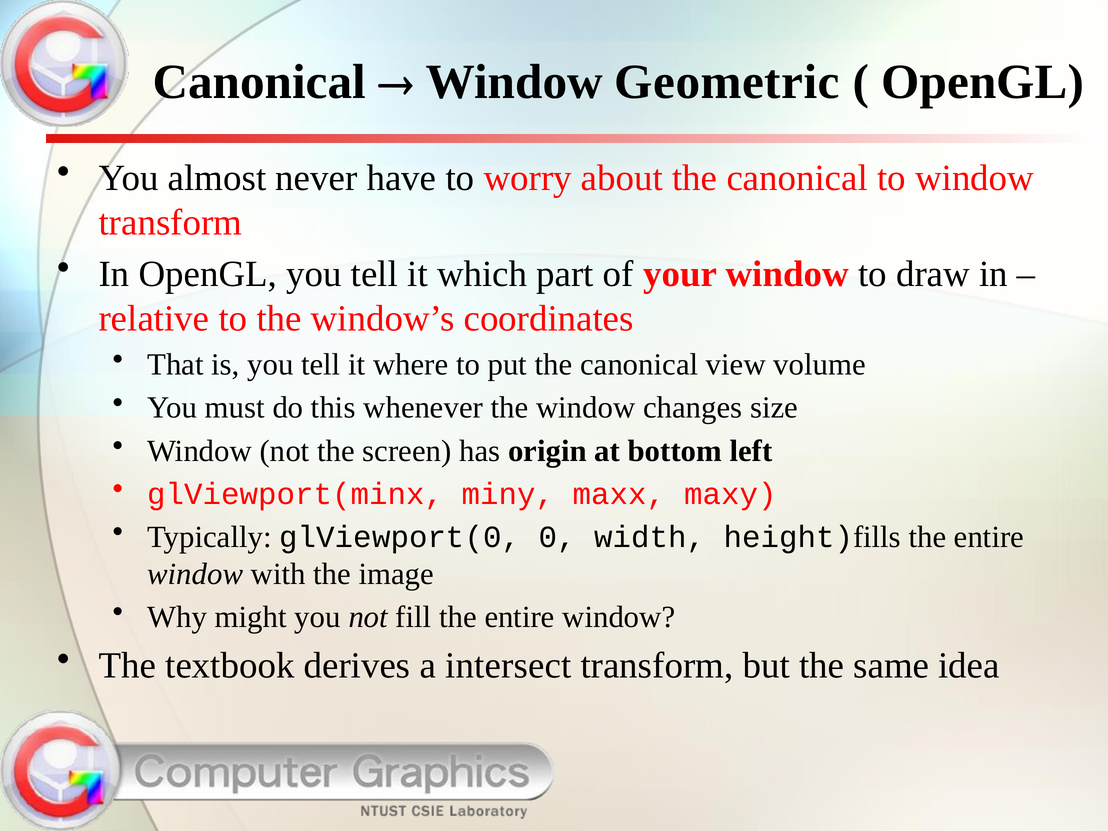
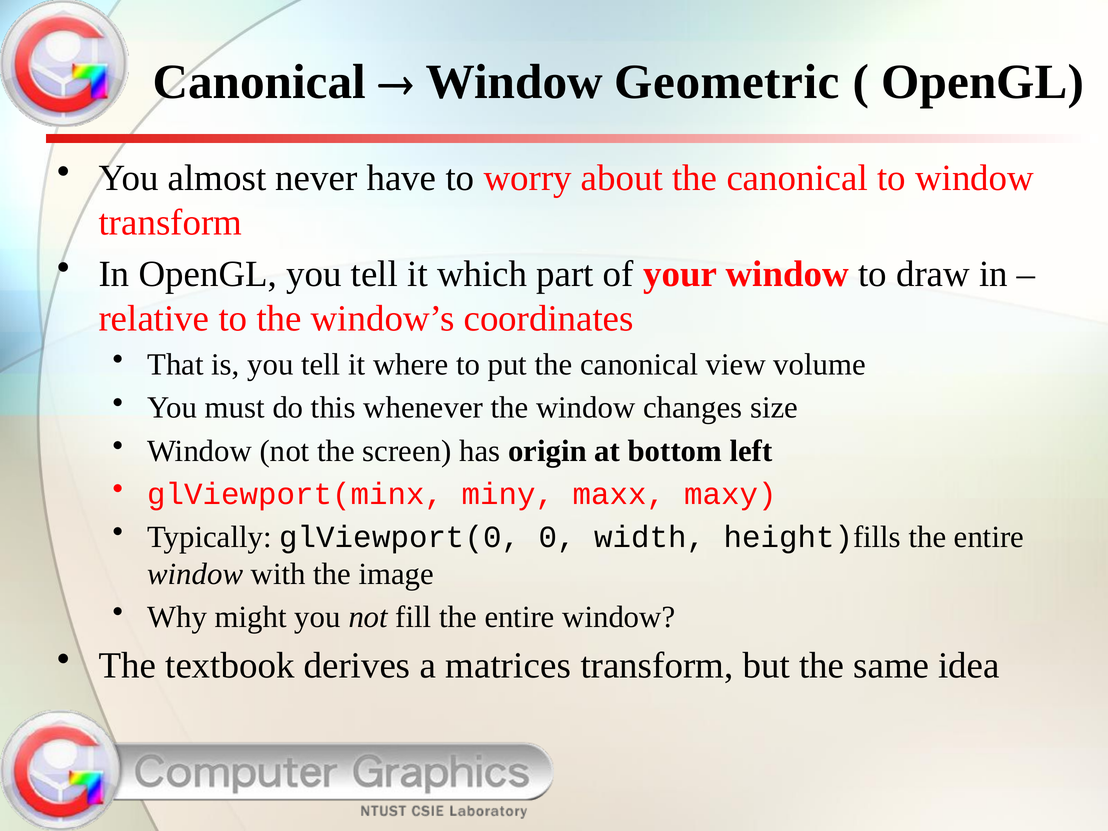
intersect: intersect -> matrices
